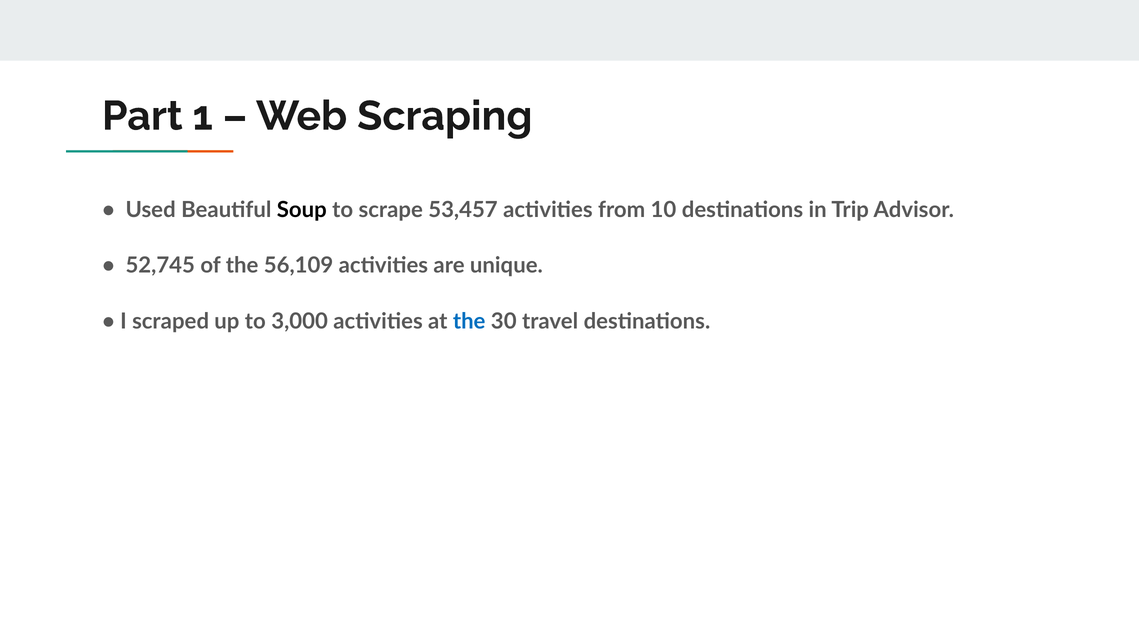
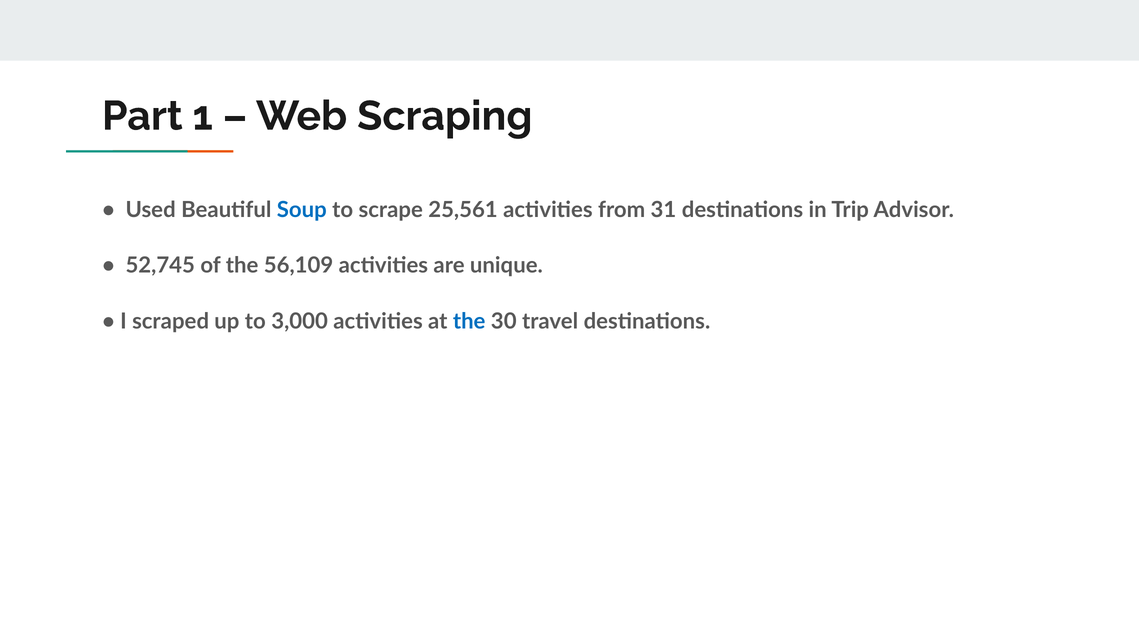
Soup colour: black -> blue
53,457: 53,457 -> 25,561
10: 10 -> 31
